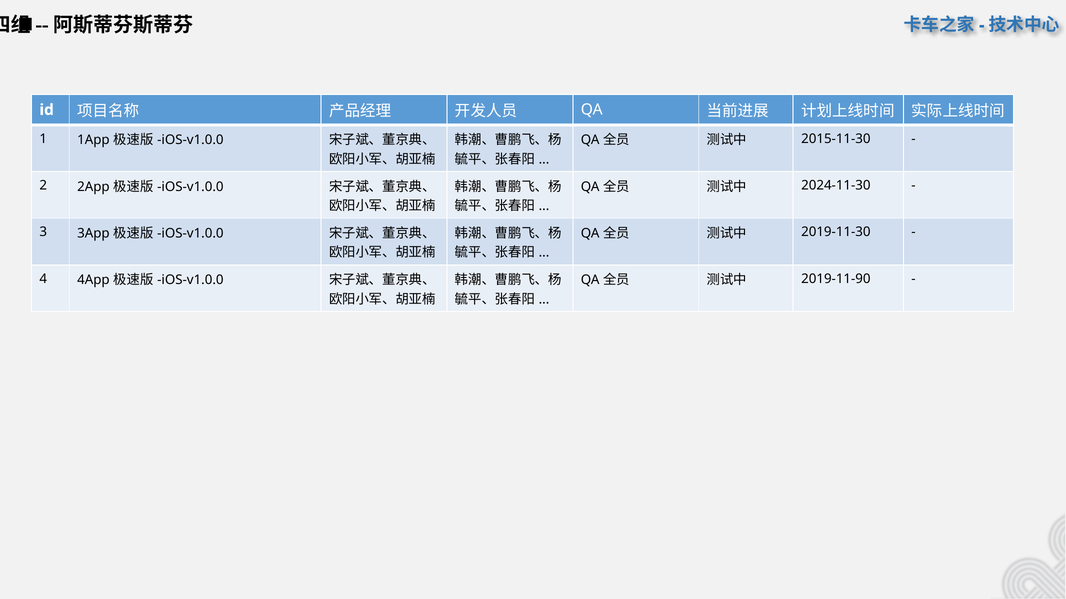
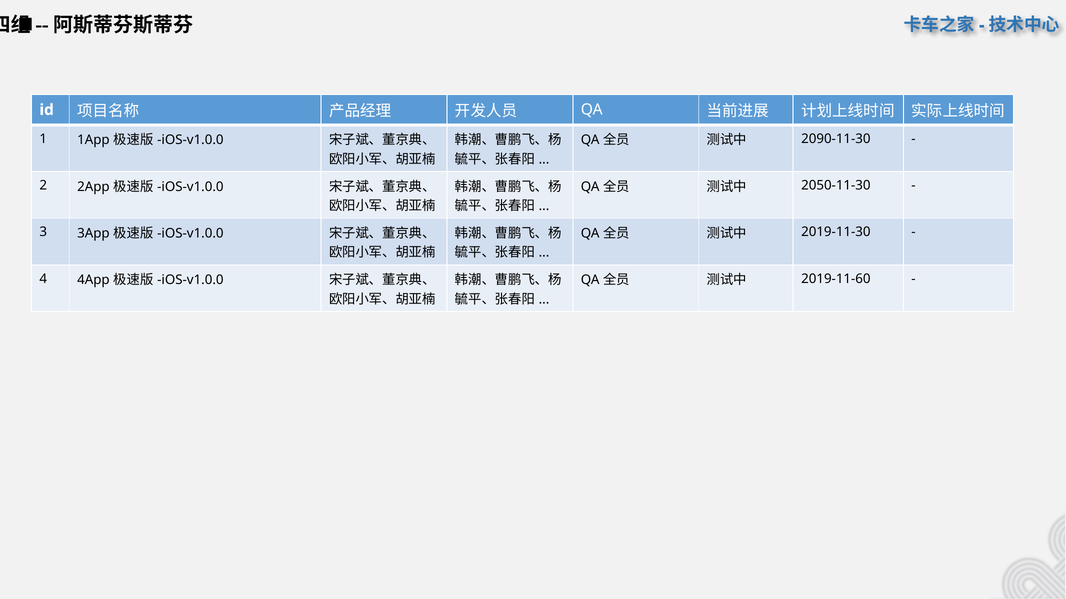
2015-11-30: 2015-11-30 -> 2090-11-30
2024-11-30: 2024-11-30 -> 2050-11-30
2019-11-90: 2019-11-90 -> 2019-11-60
